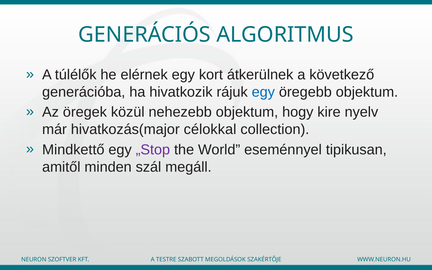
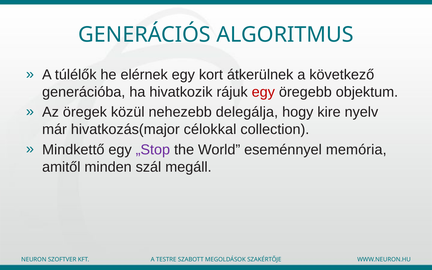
egy at (263, 92) colour: blue -> red
nehezebb objektum: objektum -> delegálja
tipikusan: tipikusan -> memória
